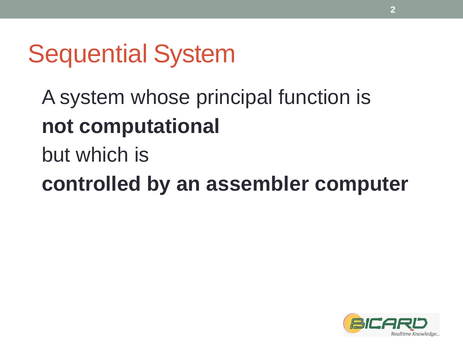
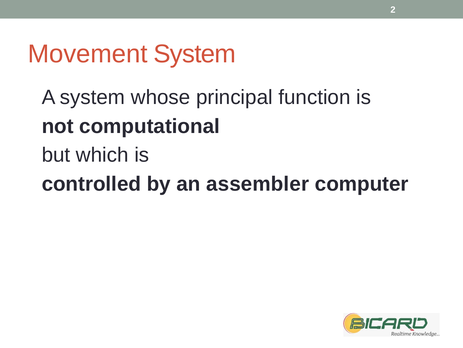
Sequential: Sequential -> Movement
